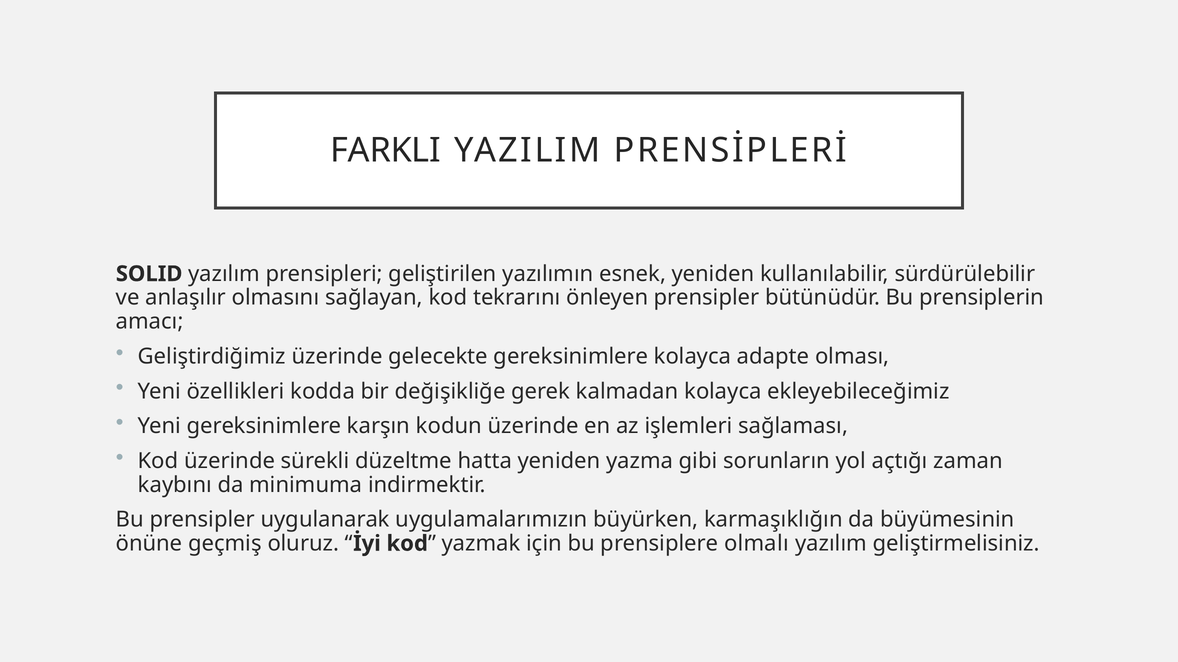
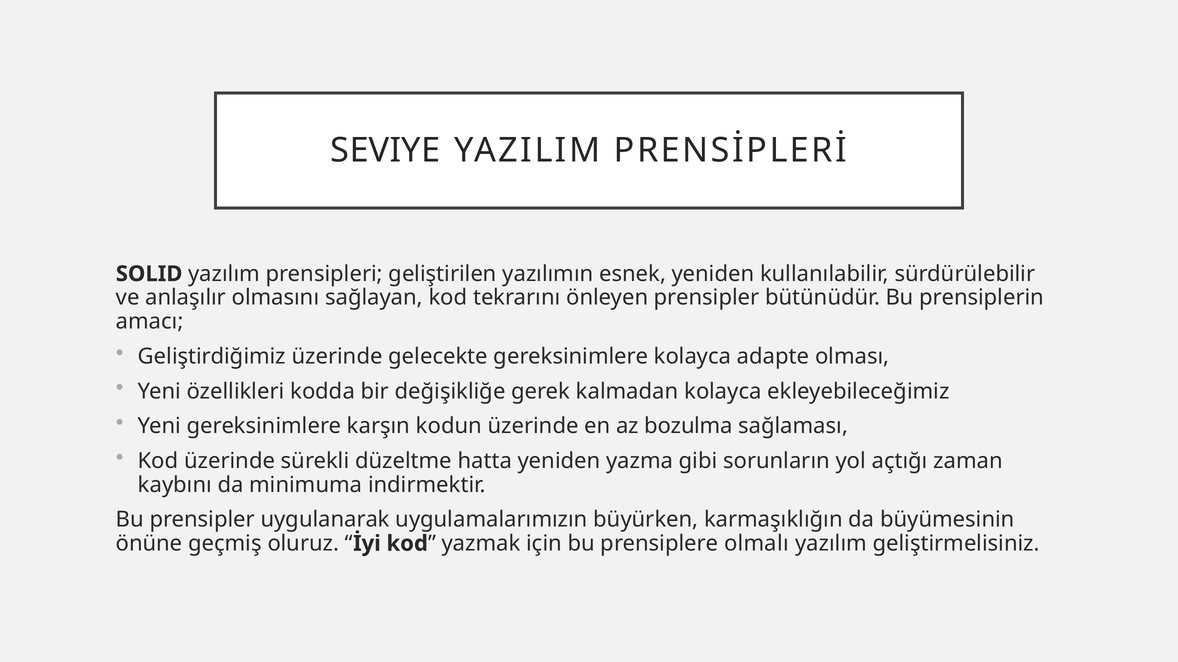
FARKLI: FARKLI -> SEVIYE
işlemleri: işlemleri -> bozulma
